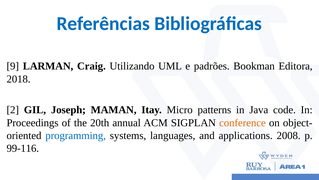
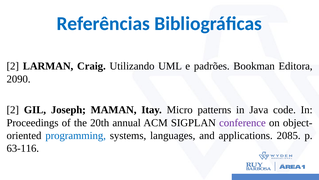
9 at (13, 66): 9 -> 2
2018: 2018 -> 2090
conference colour: orange -> purple
2008: 2008 -> 2085
99-116: 99-116 -> 63-116
